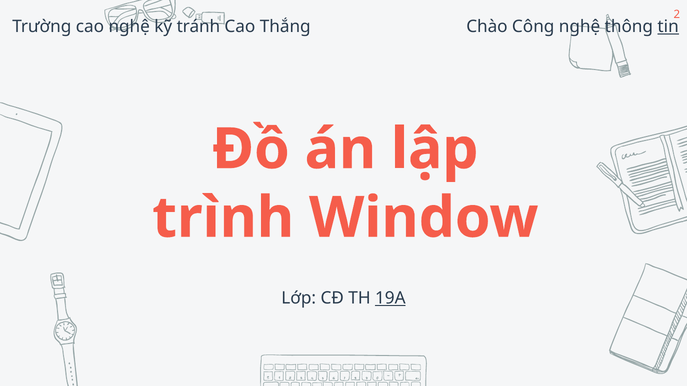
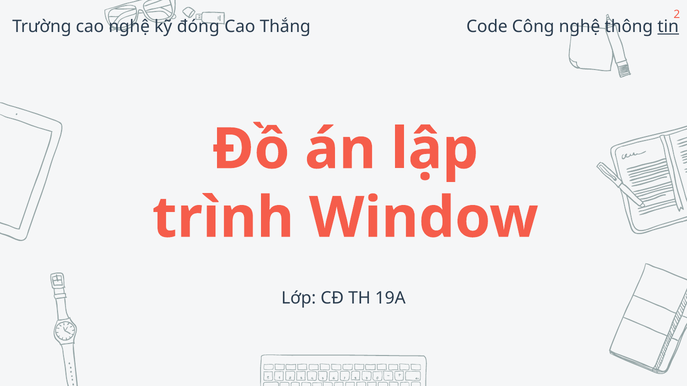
tránh: tránh -> đóng
Chào: Chào -> Code
19A underline: present -> none
